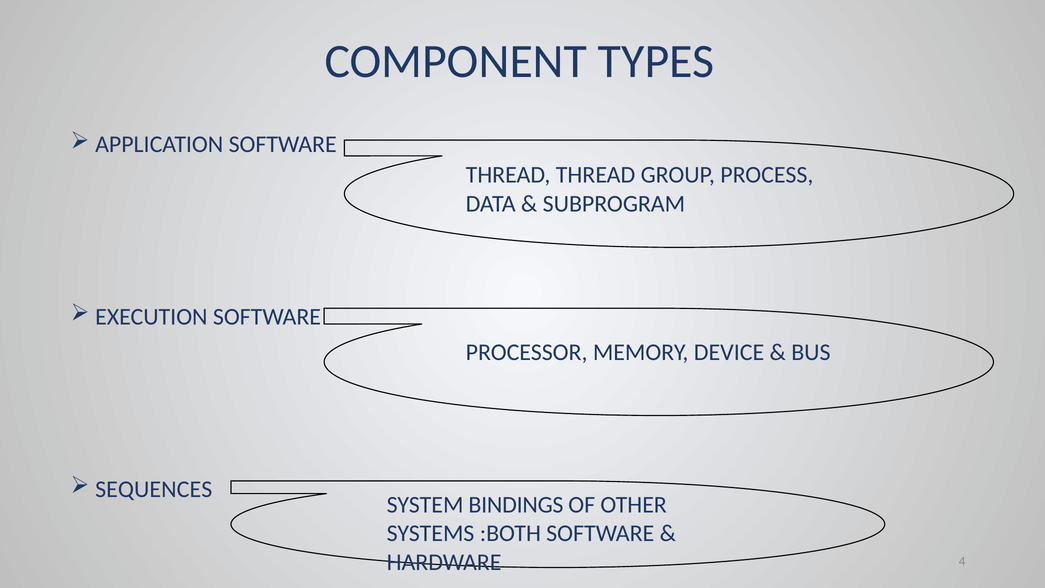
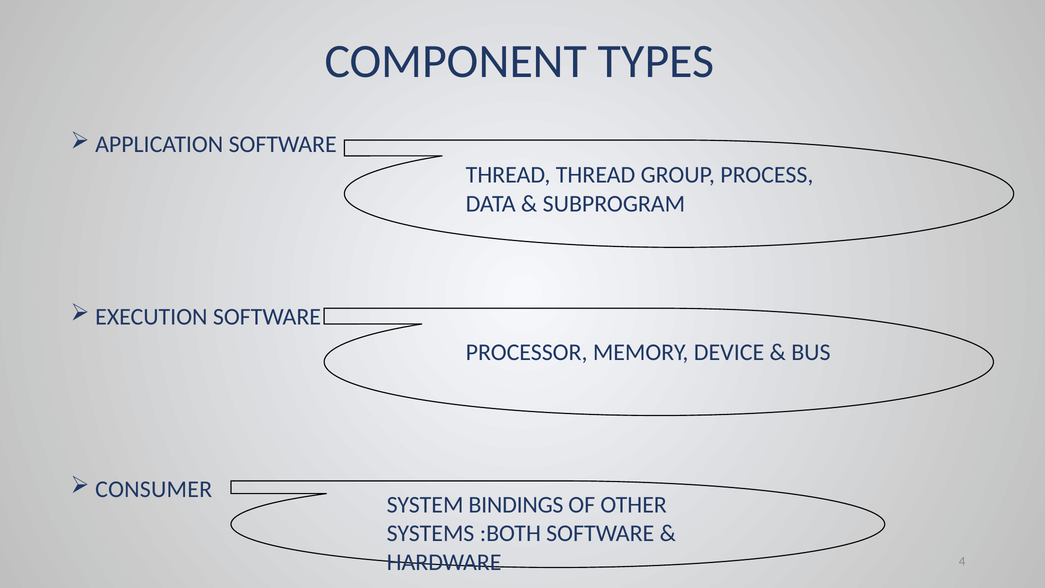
SEQUENCES: SEQUENCES -> CONSUMER
